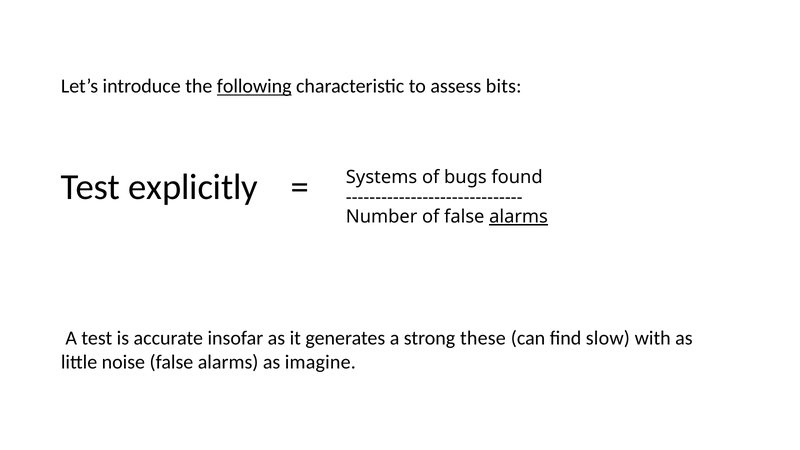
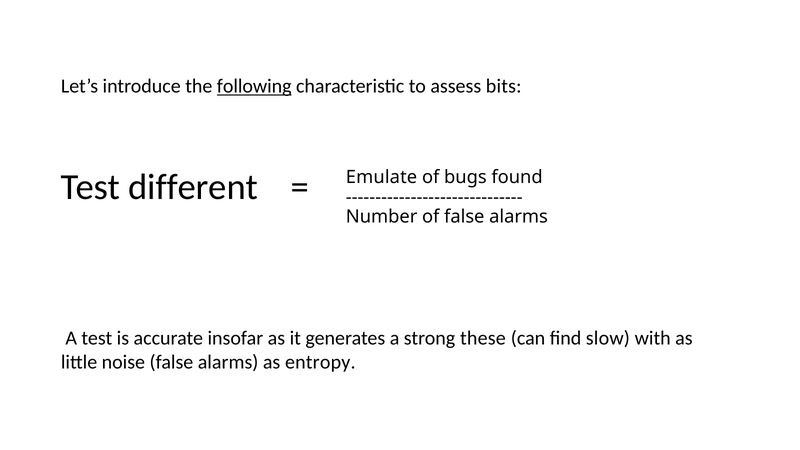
Systems: Systems -> Emulate
explicitly: explicitly -> different
alarms at (519, 217) underline: present -> none
imagine: imagine -> entropy
